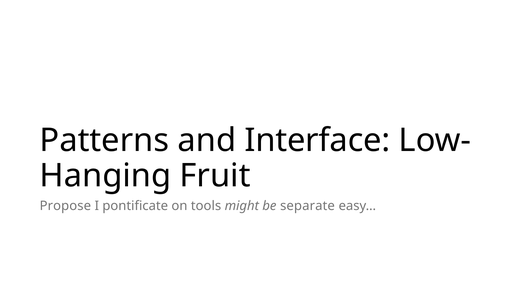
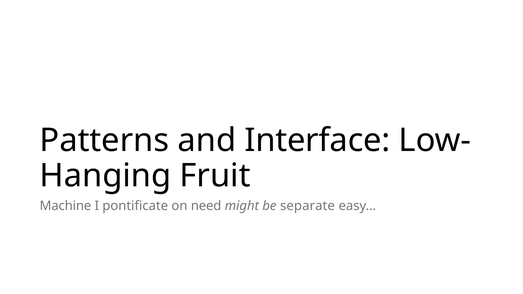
Propose: Propose -> Machine
tools: tools -> need
